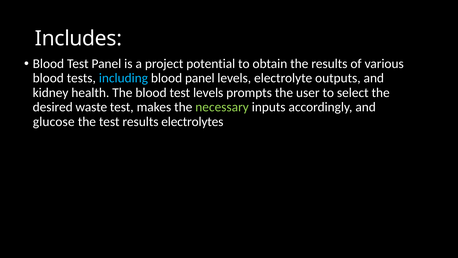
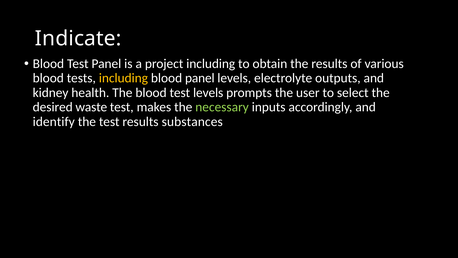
Includes: Includes -> Indicate
project potential: potential -> including
including at (123, 78) colour: light blue -> yellow
glucose: glucose -> identify
electrolytes: electrolytes -> substances
